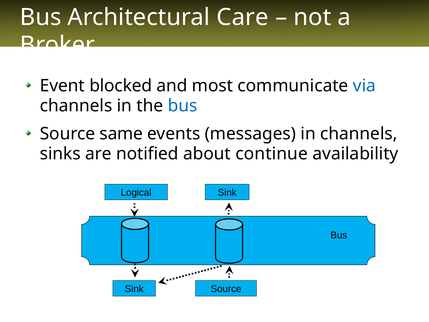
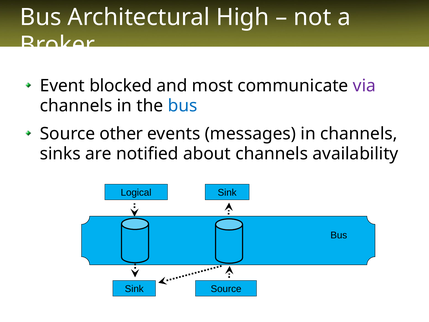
Care: Care -> High
via colour: blue -> purple
same: same -> other
about continue: continue -> channels
